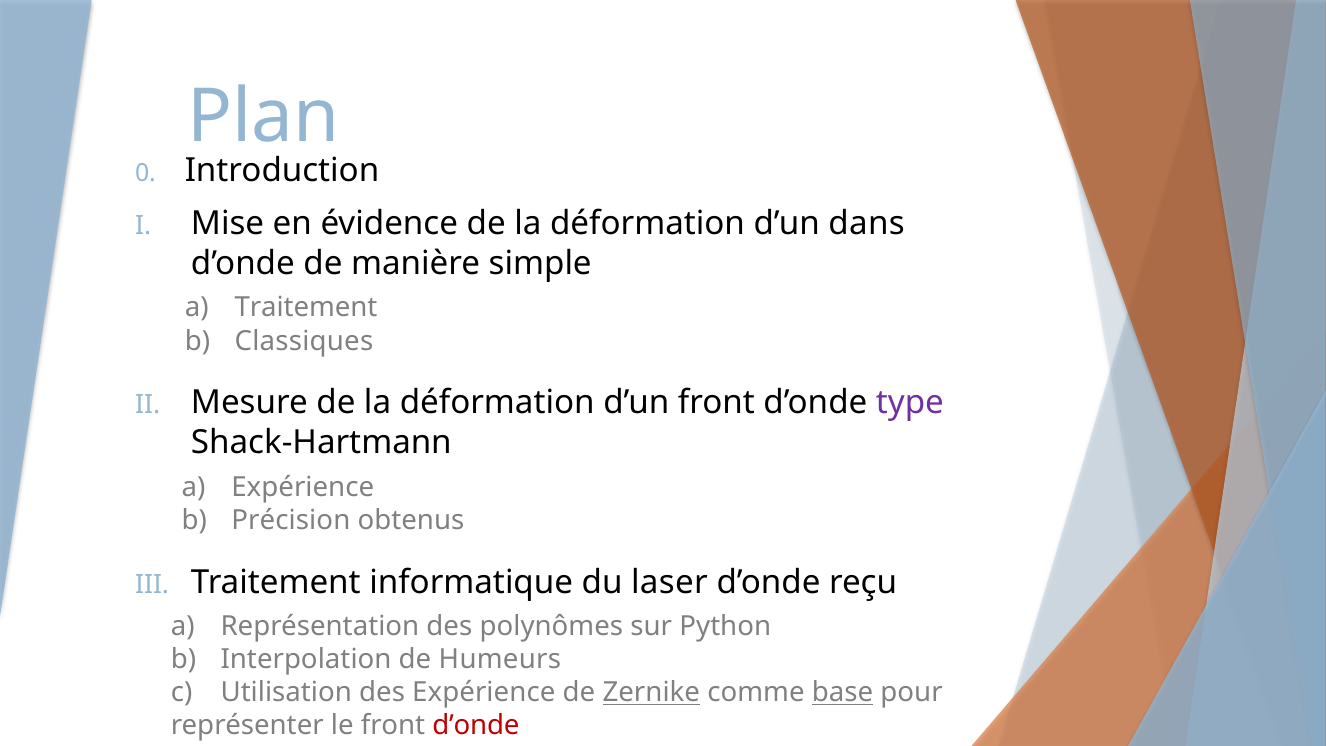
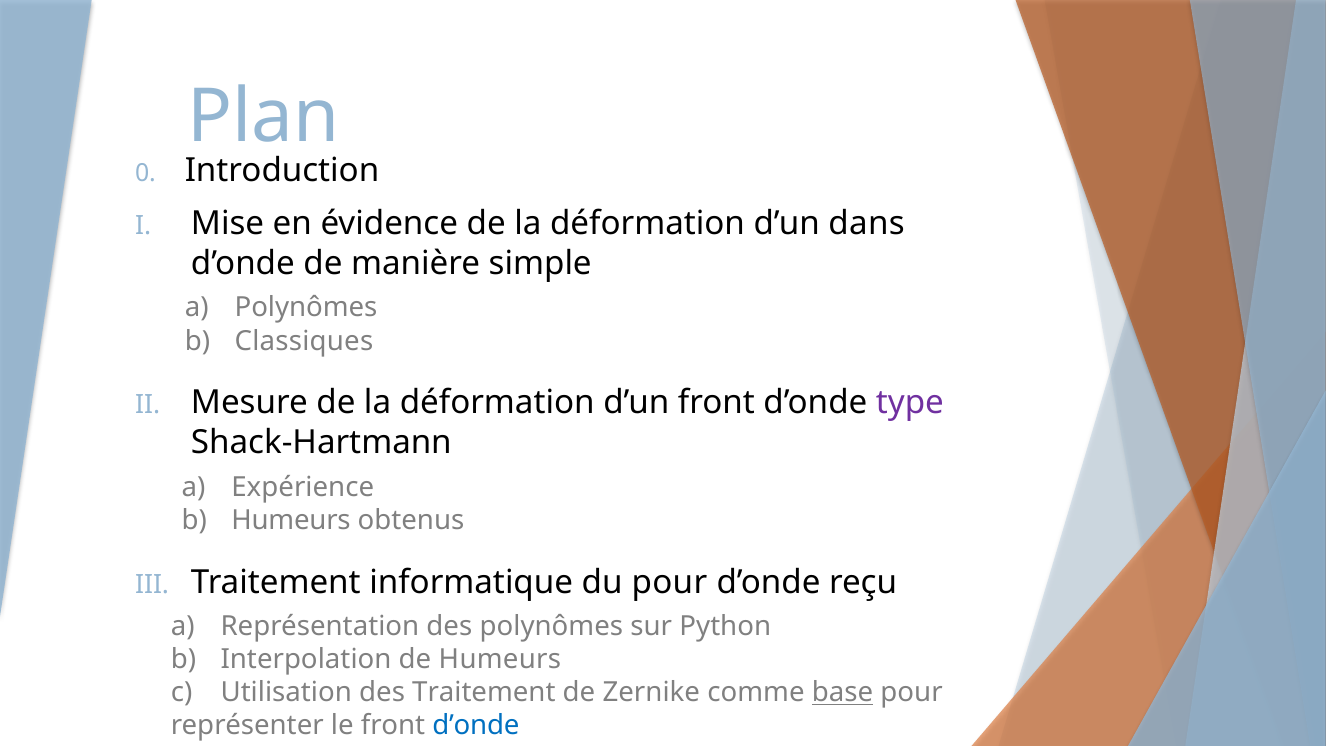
Traitement at (306, 308): Traitement -> Polynômes
Précision at (291, 520): Précision -> Humeurs
du laser: laser -> pour
des Expérience: Expérience -> Traitement
Zernike underline: present -> none
d’onde at (476, 726) colour: red -> blue
